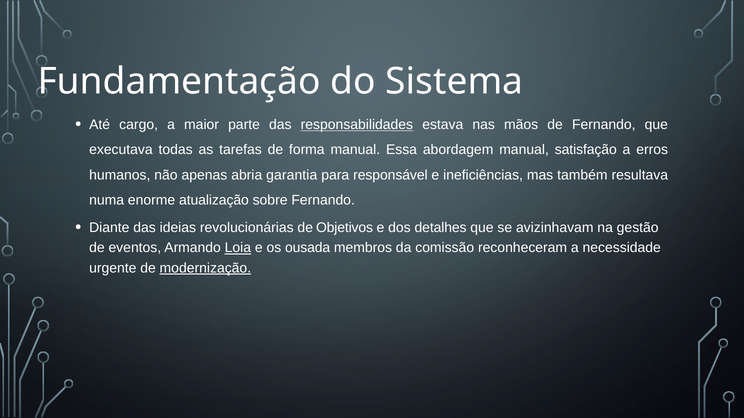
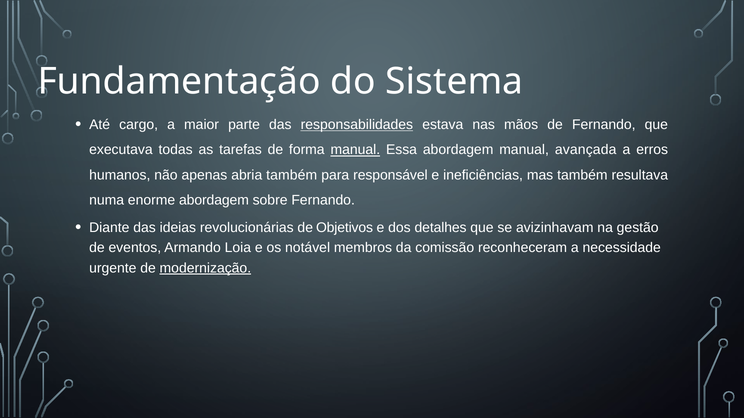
manual at (355, 150) underline: none -> present
satisfação: satisfação -> avançada
abria garantia: garantia -> também
enorme atualização: atualização -> abordagem
Loia underline: present -> none
ousada: ousada -> notável
